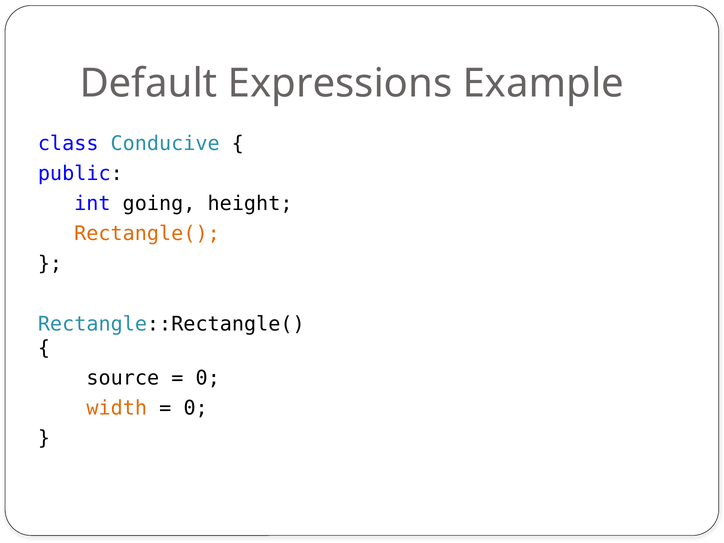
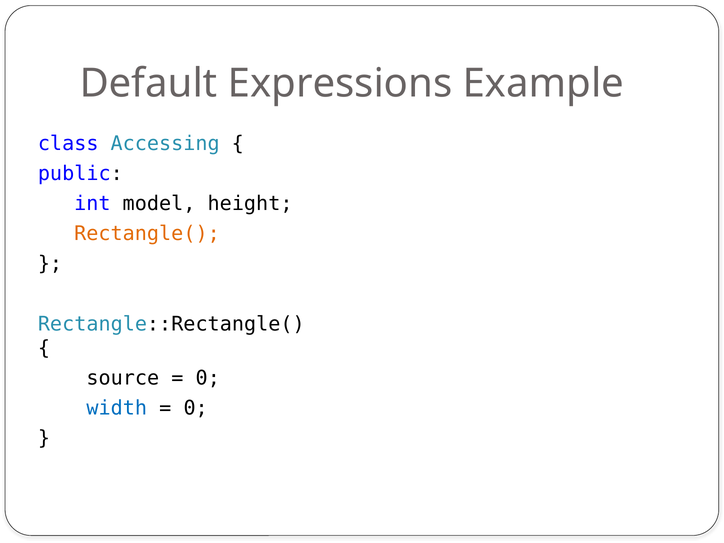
Conducive: Conducive -> Accessing
going: going -> model
width colour: orange -> blue
